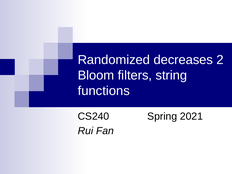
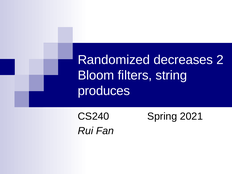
functions: functions -> produces
